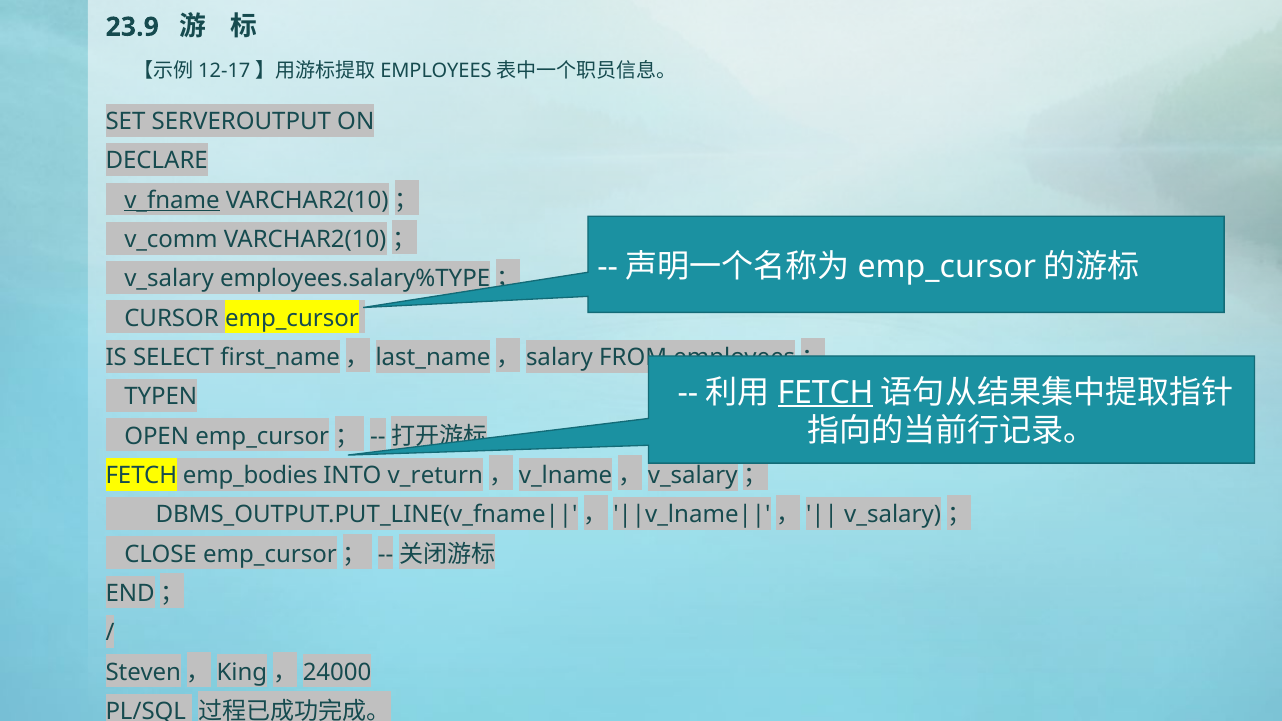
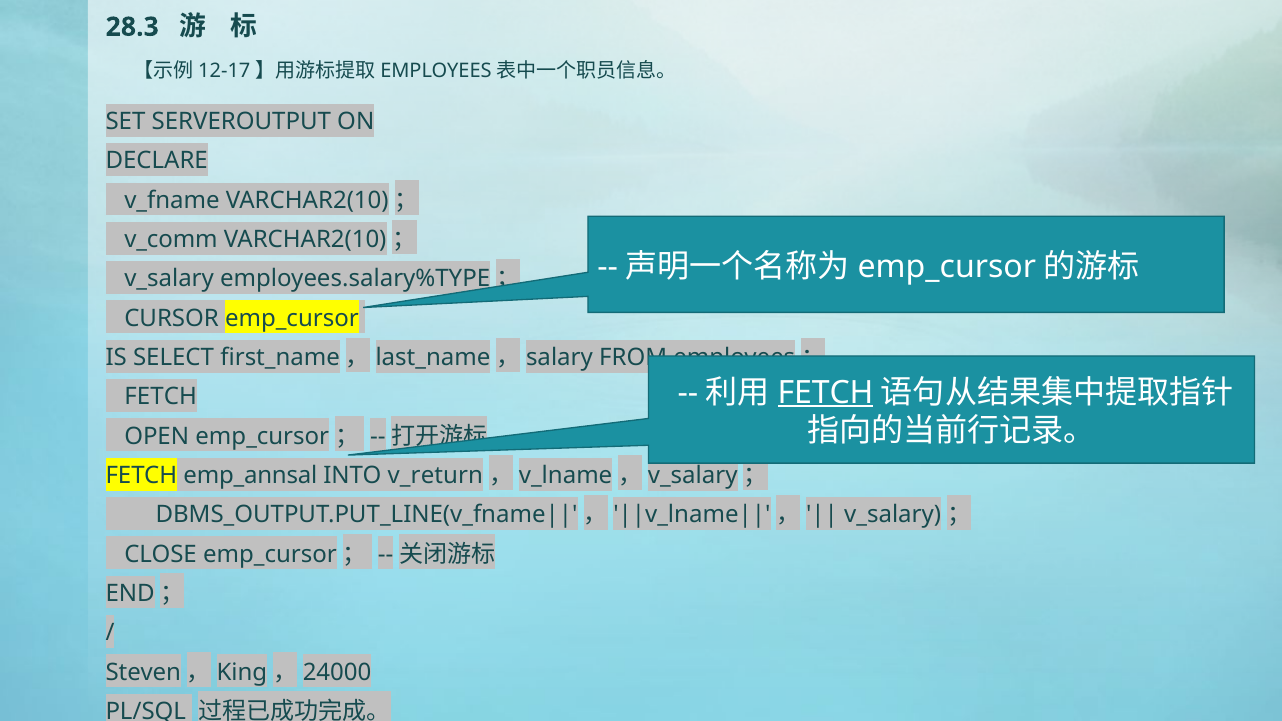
23.9: 23.9 -> 28.3
v_fname underline: present -> none
TYPEN at (161, 397): TYPEN -> FETCH
emp_bodies: emp_bodies -> emp_annsal
